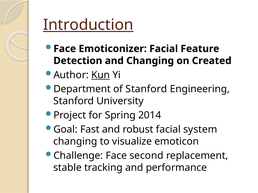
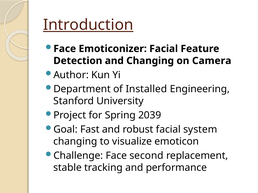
Created: Created -> Camera
Kun underline: present -> none
of Stanford: Stanford -> Installed
2014: 2014 -> 2039
